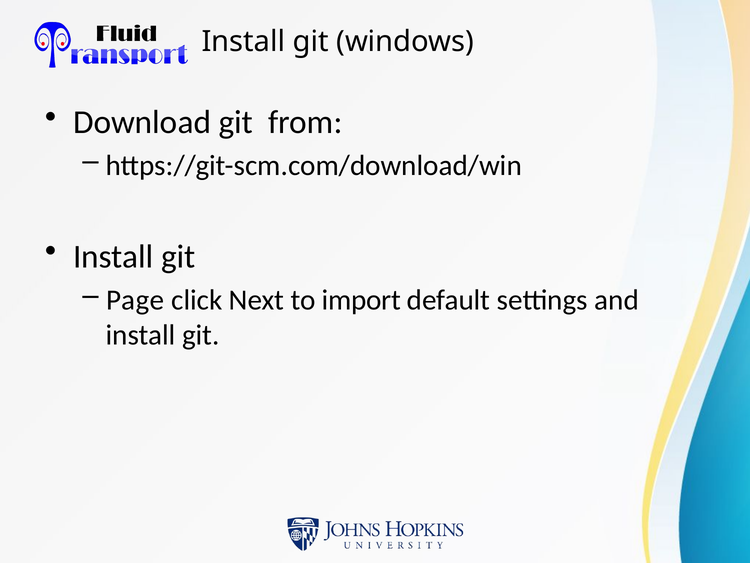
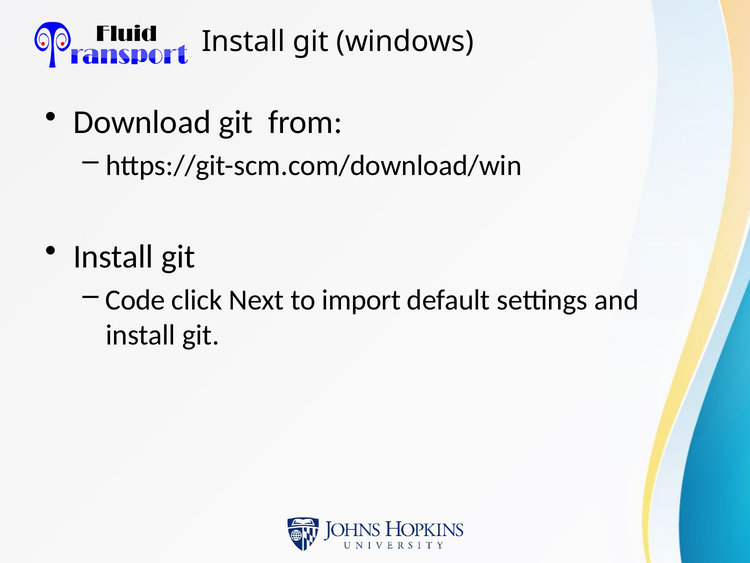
Page: Page -> Code
